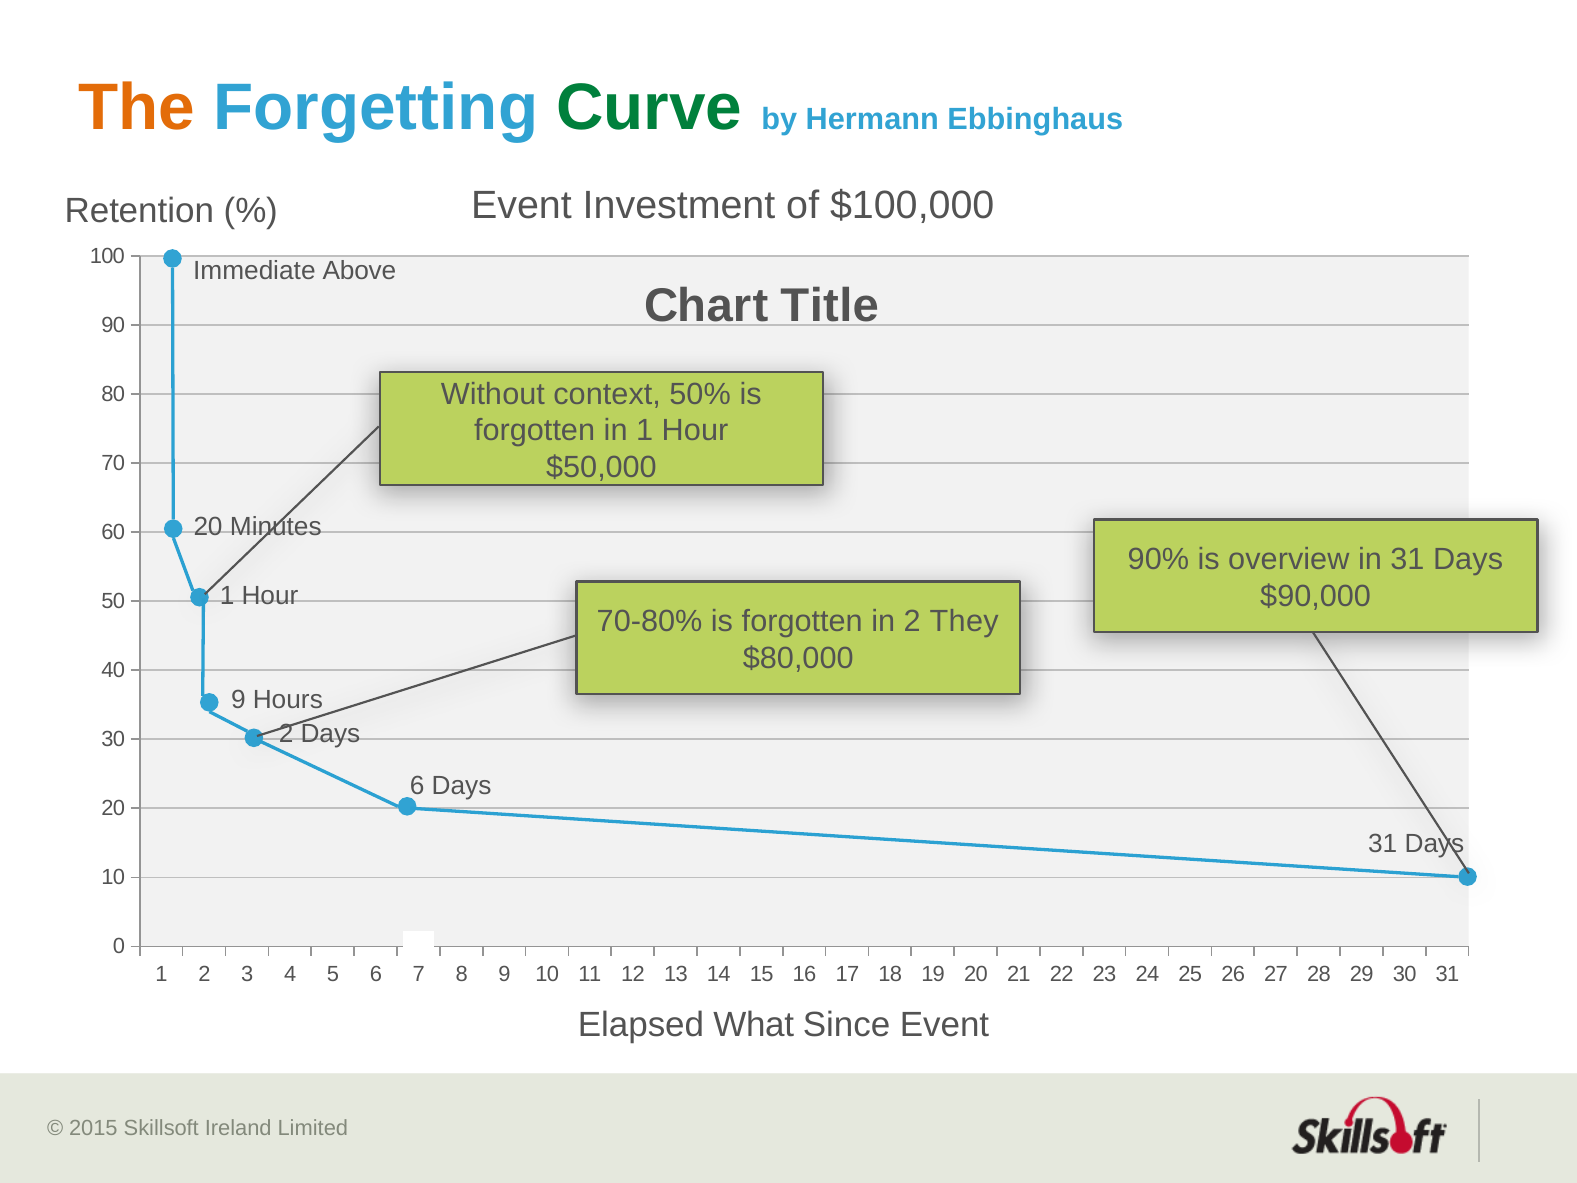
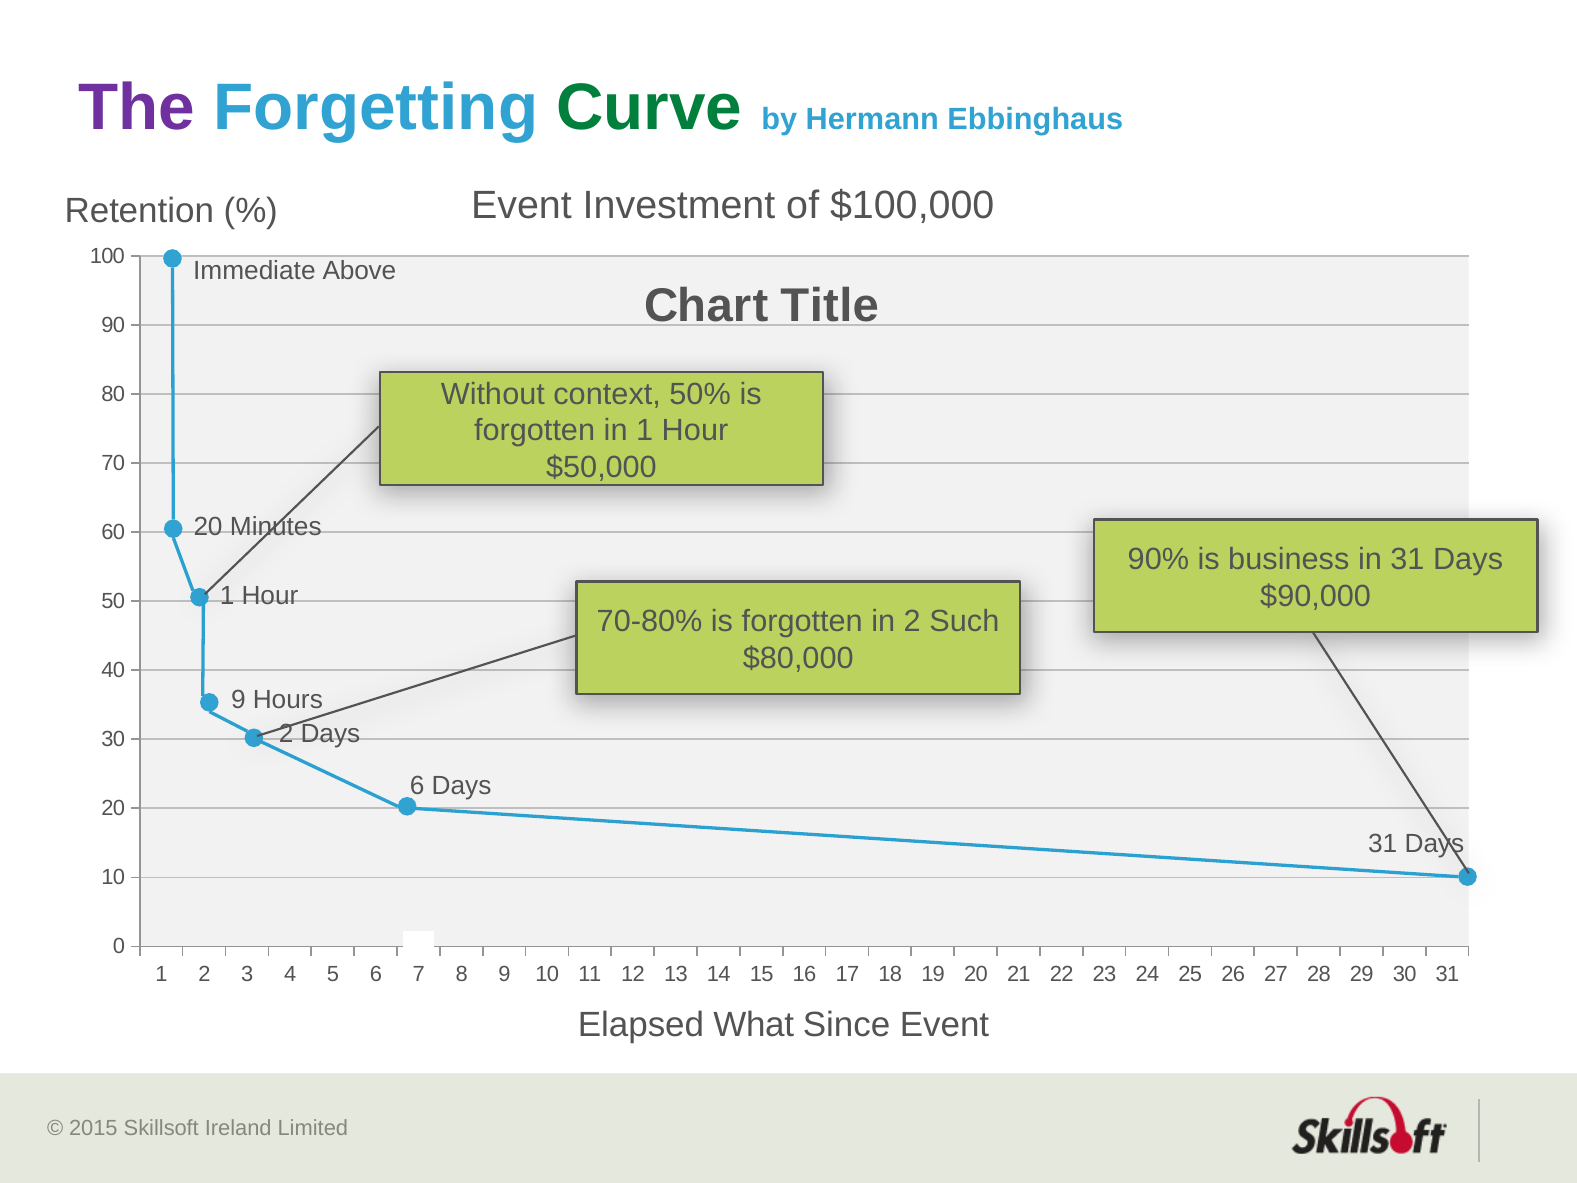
The colour: orange -> purple
overview: overview -> business
They: They -> Such
